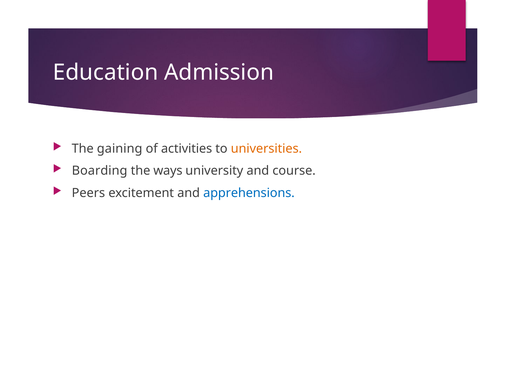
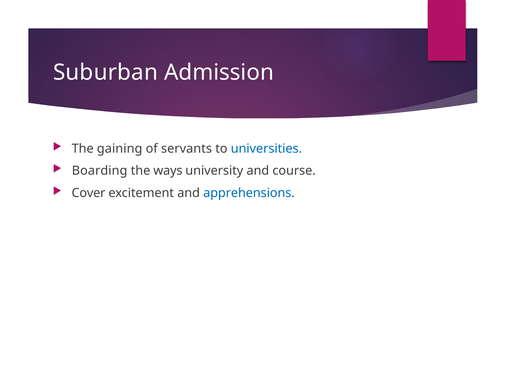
Education: Education -> Suburban
activities: activities -> servants
universities colour: orange -> blue
Peers: Peers -> Cover
